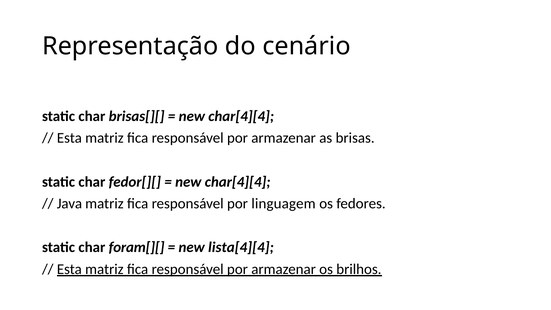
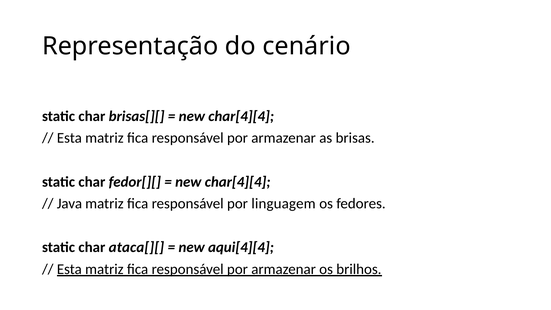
foram[][: foram[][ -> ataca[][
lista[4][4: lista[4][4 -> aqui[4][4
